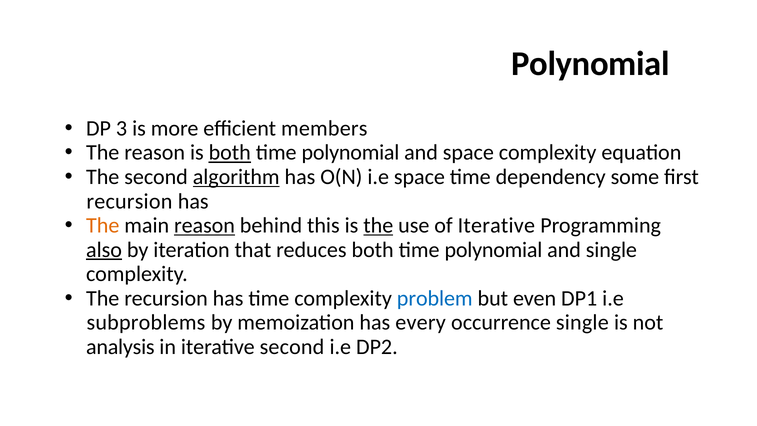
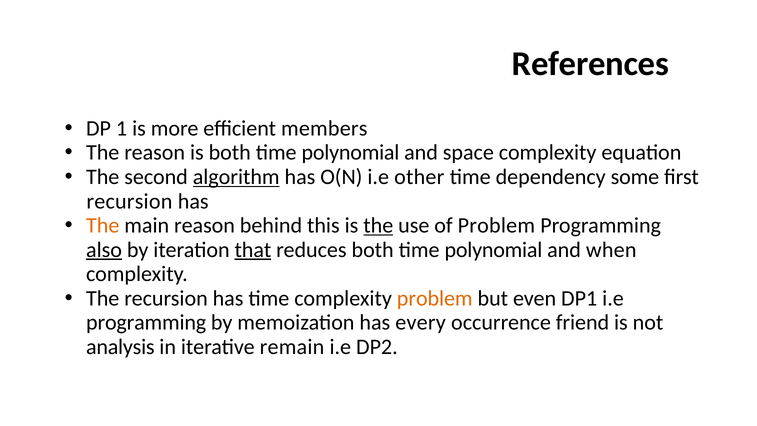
Polynomial at (590, 64): Polynomial -> References
3: 3 -> 1
both at (230, 153) underline: present -> none
i.e space: space -> other
reason at (204, 225) underline: present -> none
of Iterative: Iterative -> Problem
that underline: none -> present
and single: single -> when
problem at (435, 298) colour: blue -> orange
subproblems at (146, 323): subproblems -> programming
occurrence single: single -> friend
iterative second: second -> remain
